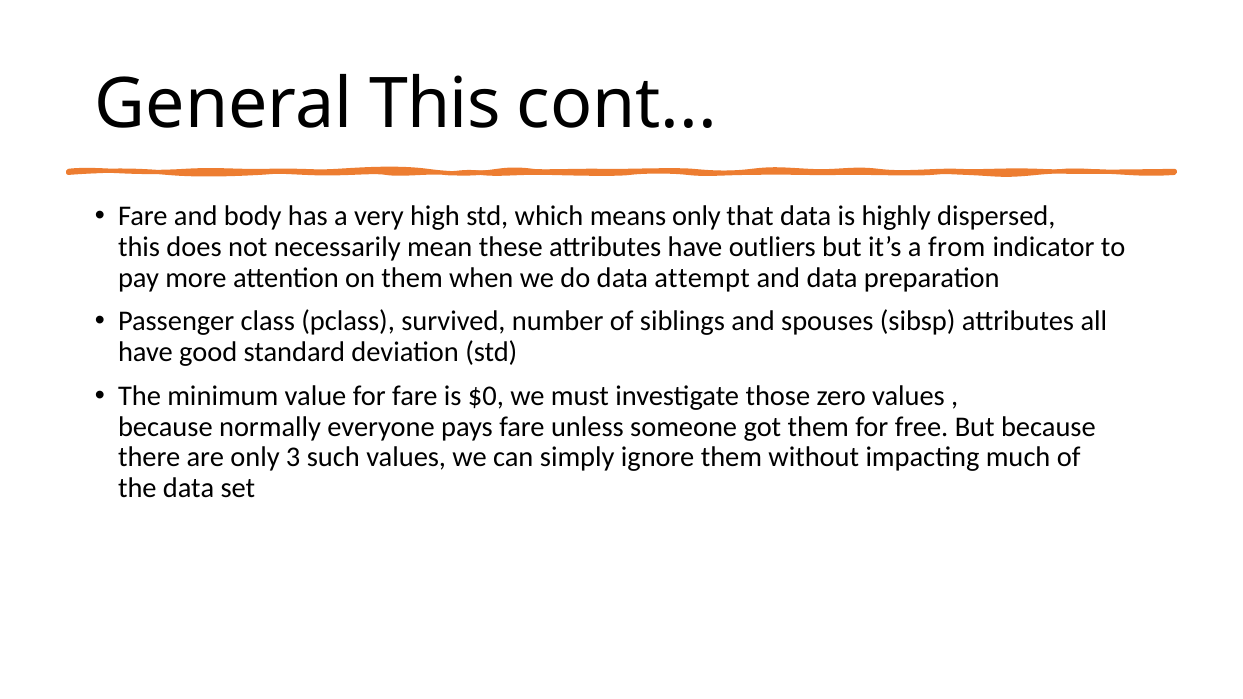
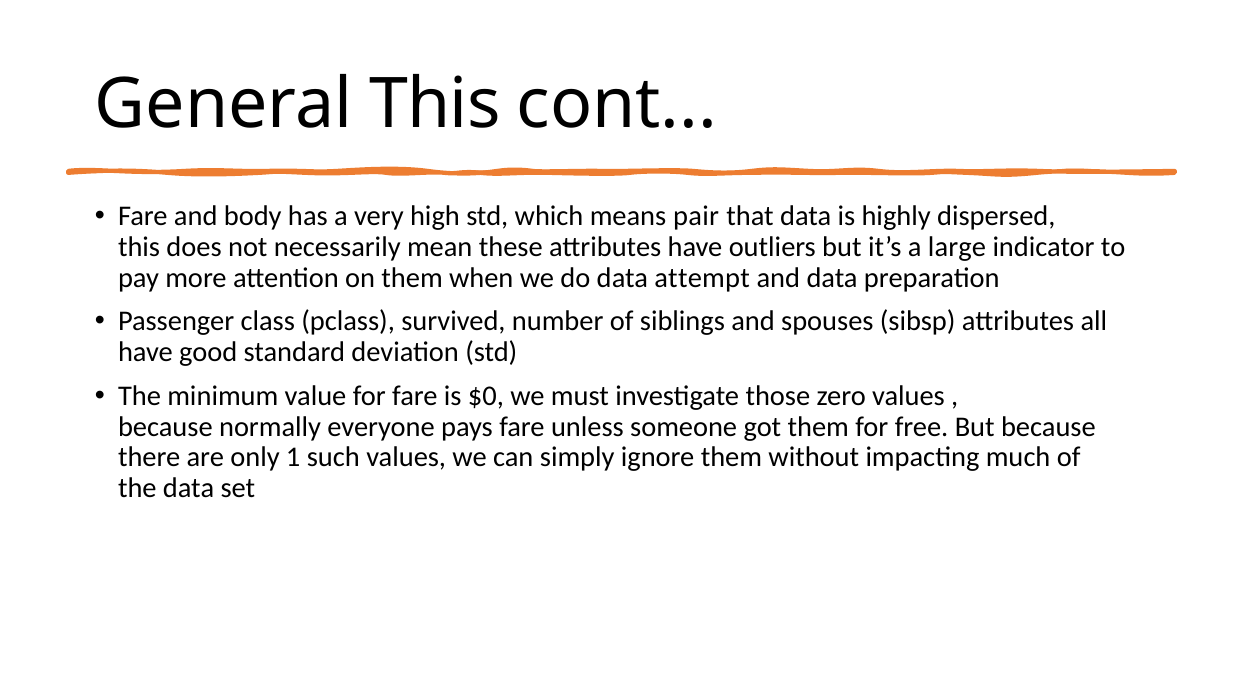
means only: only -> pair
from: from -> large
3: 3 -> 1
